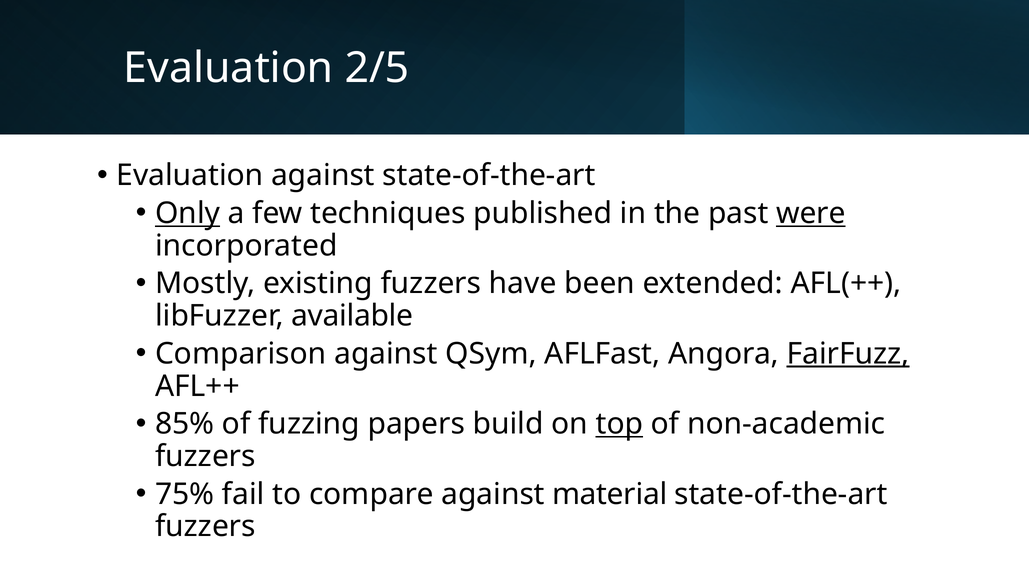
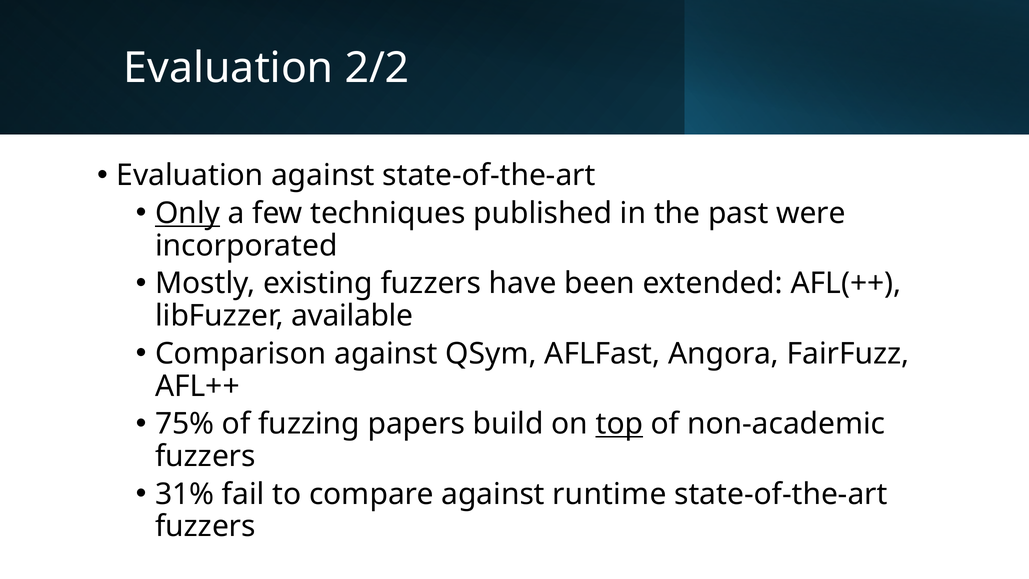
2/5: 2/5 -> 2/2
were underline: present -> none
FairFuzz underline: present -> none
85%: 85% -> 75%
75%: 75% -> 31%
material: material -> runtime
